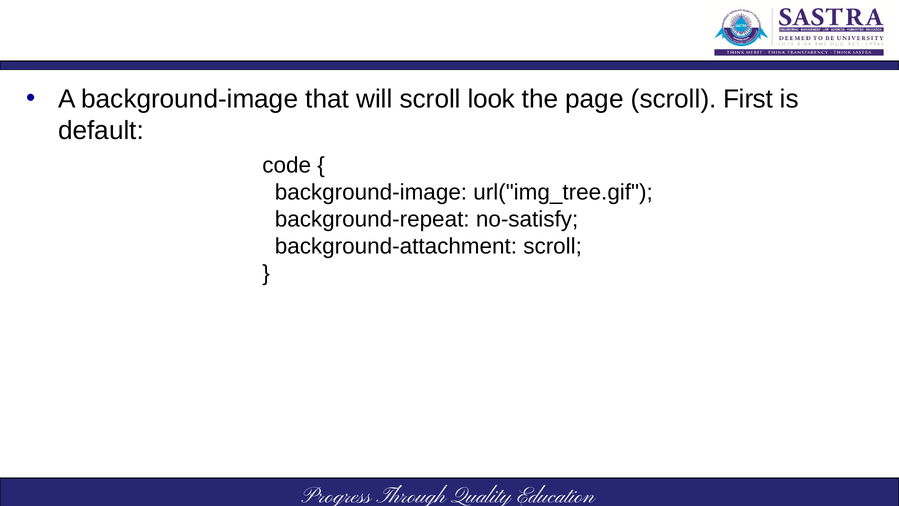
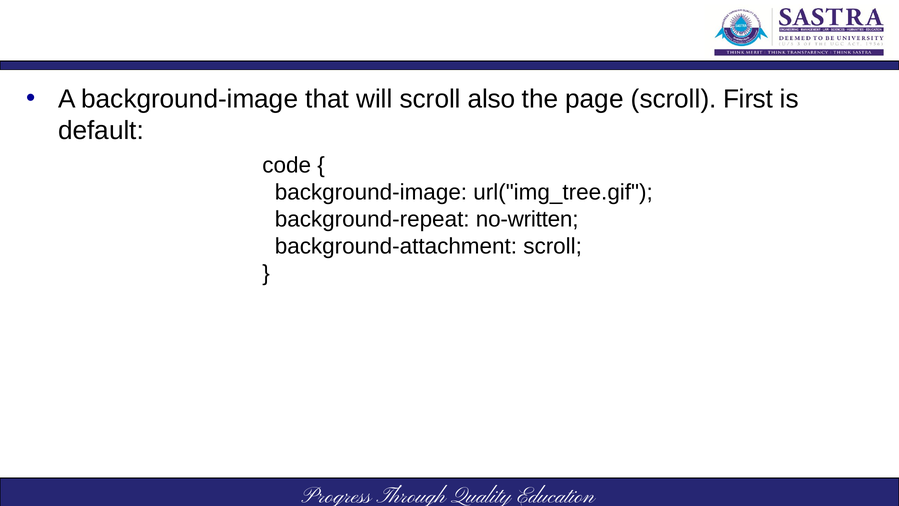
look: look -> also
no-satisfy: no-satisfy -> no-written
